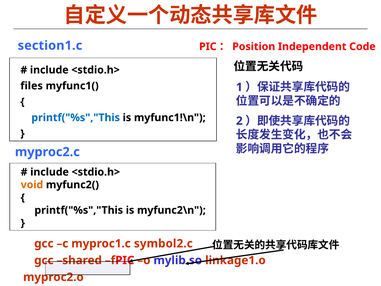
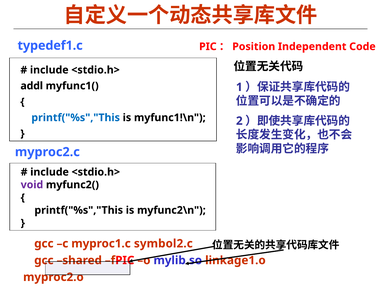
section1.c: section1.c -> typedef1.c
files: files -> addl
void colour: orange -> purple
